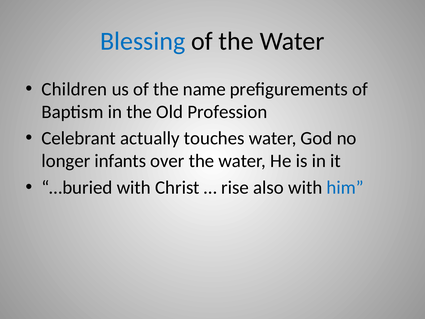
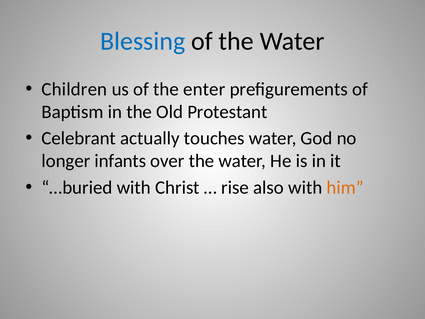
name: name -> enter
Profession: Profession -> Protestant
him colour: blue -> orange
